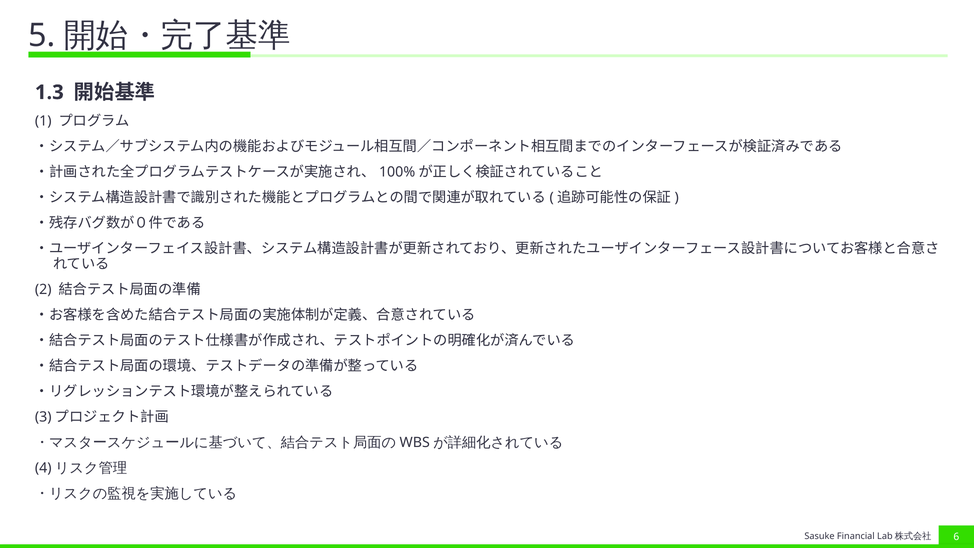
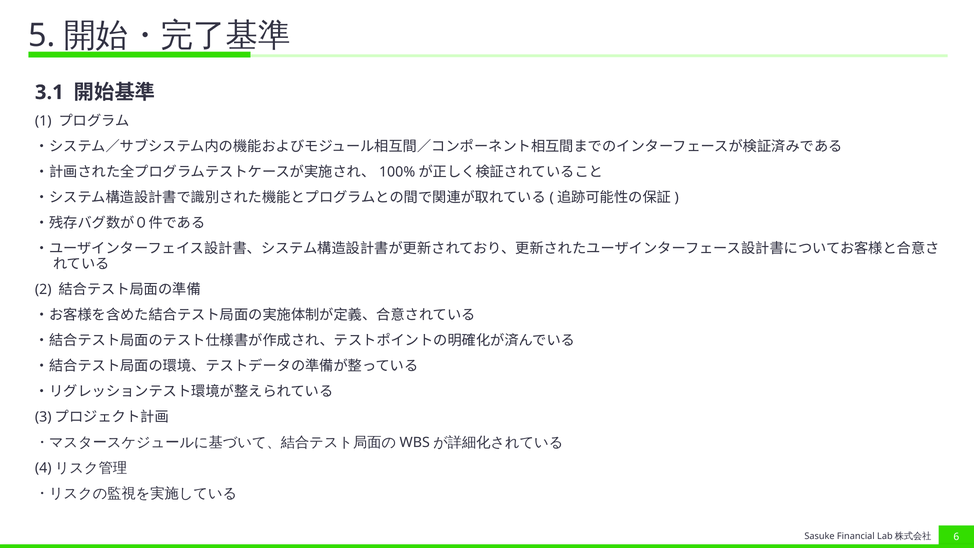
1.3: 1.3 -> 3.1
